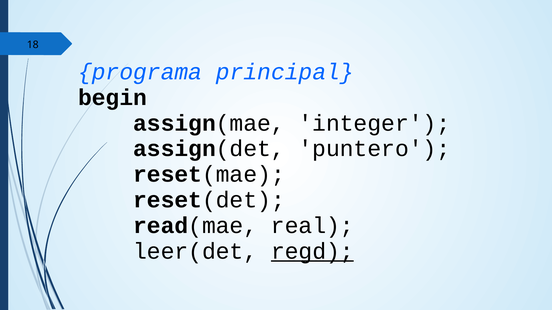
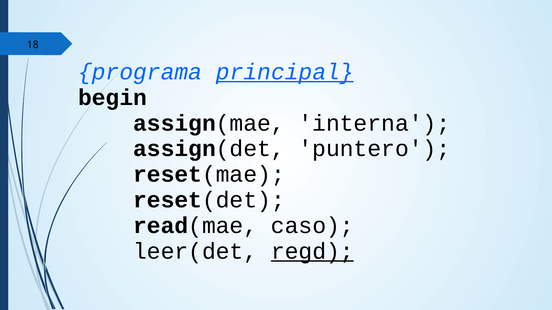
principal underline: none -> present
integer: integer -> interna
real: real -> caso
